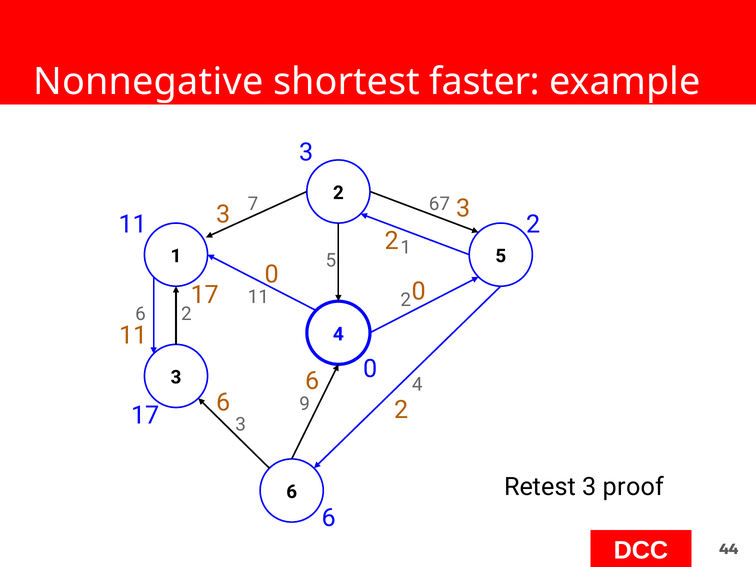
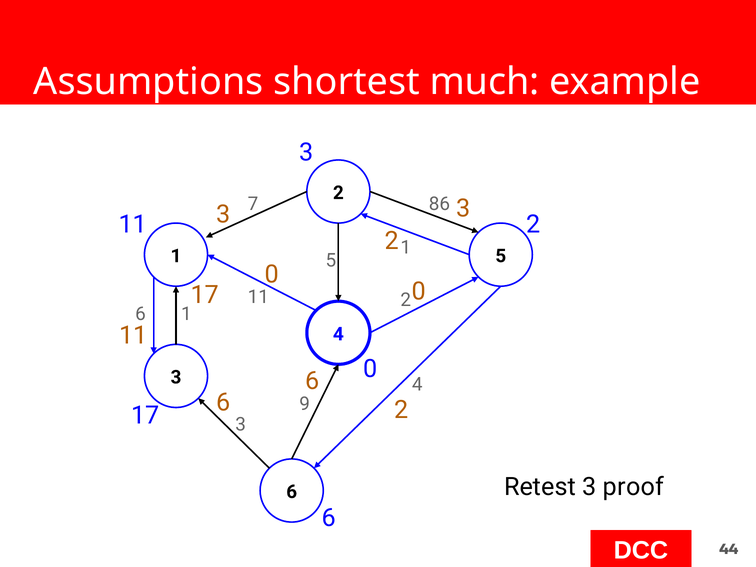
Nonnegative: Nonnegative -> Assumptions
faster: faster -> much
67: 67 -> 86
6 2: 2 -> 1
